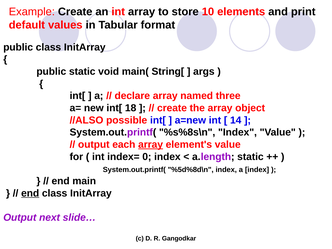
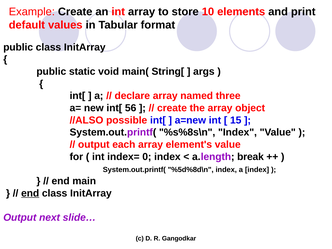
18: 18 -> 56
14: 14 -> 15
array at (151, 145) underline: present -> none
a.length static: static -> break
